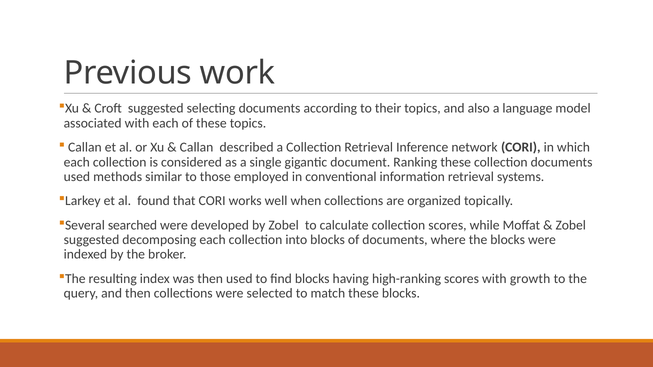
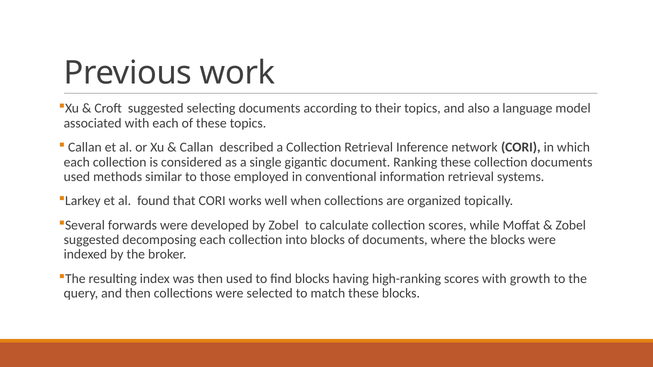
searched: searched -> forwards
